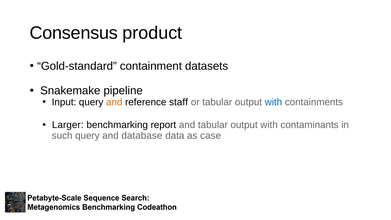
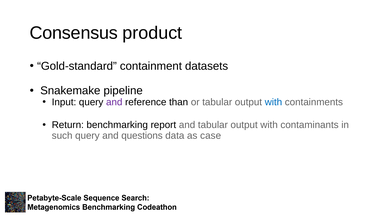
and at (114, 102) colour: orange -> purple
staff: staff -> than
Larger: Larger -> Return
database: database -> questions
